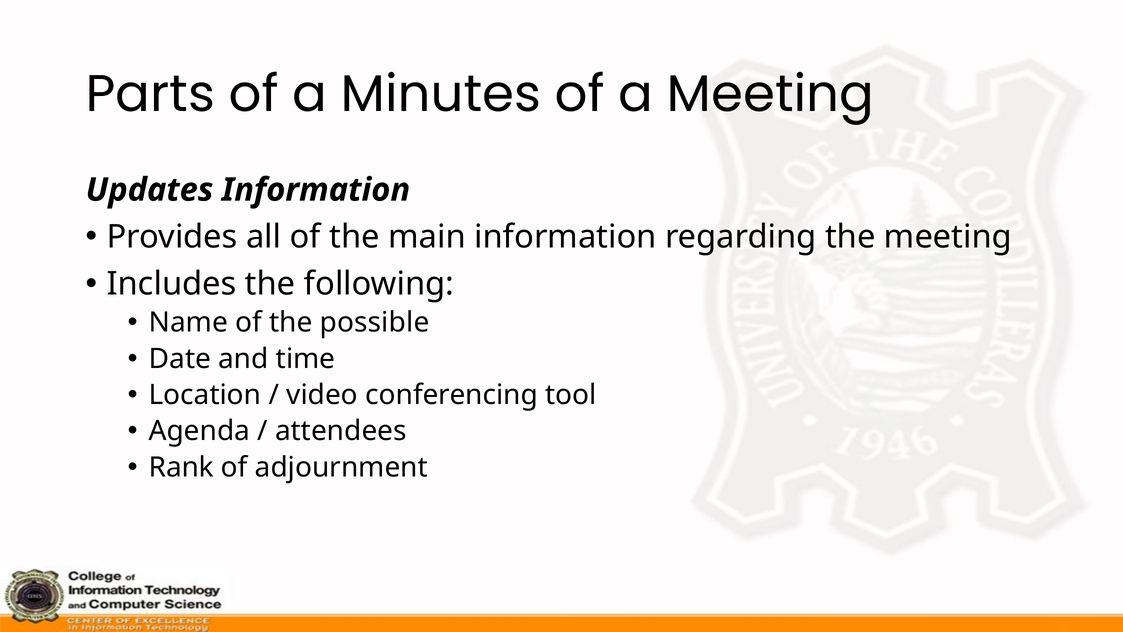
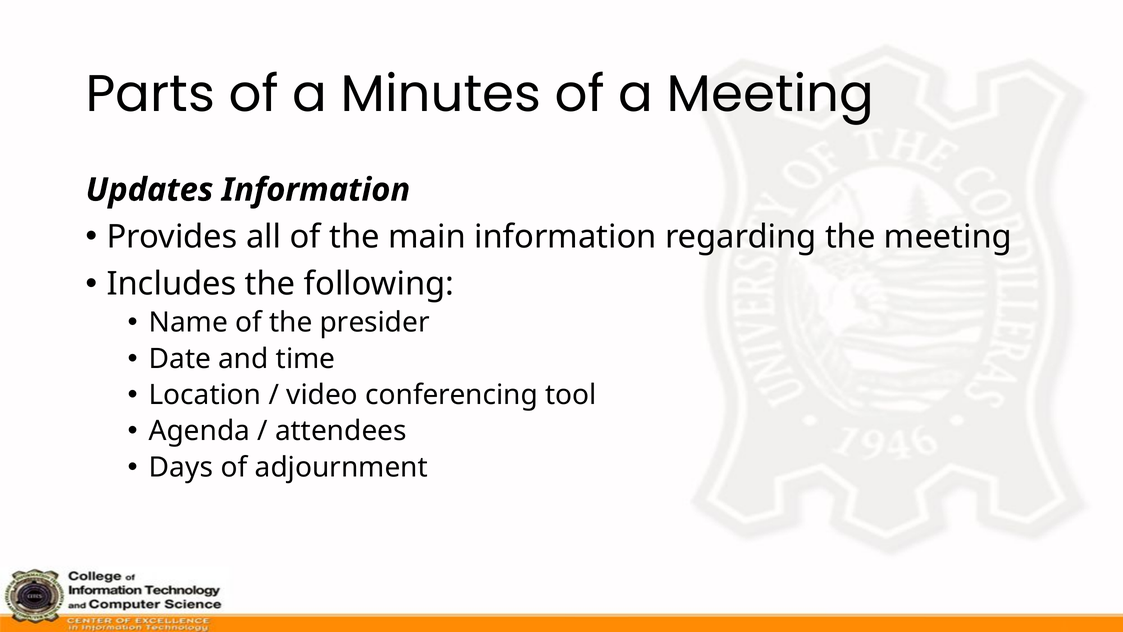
possible: possible -> presider
Rank: Rank -> Days
